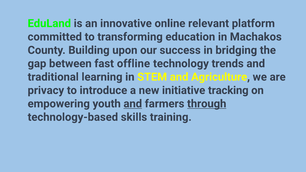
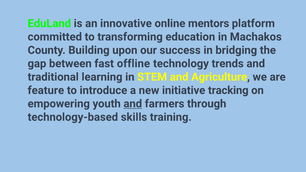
relevant: relevant -> mentors
privacy: privacy -> feature
through underline: present -> none
